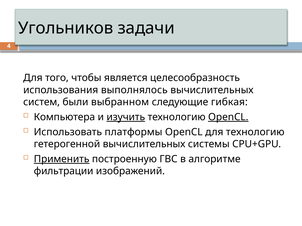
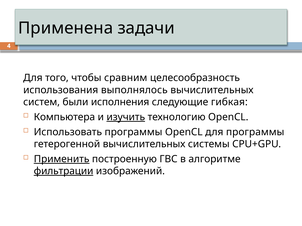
Угольников: Угольников -> Применена
является: является -> сравним
выбранном: выбранном -> исполнения
OpenCL at (228, 117) underline: present -> none
Использовать платформы: платформы -> программы
для технологию: технологию -> программы
фильтрации underline: none -> present
